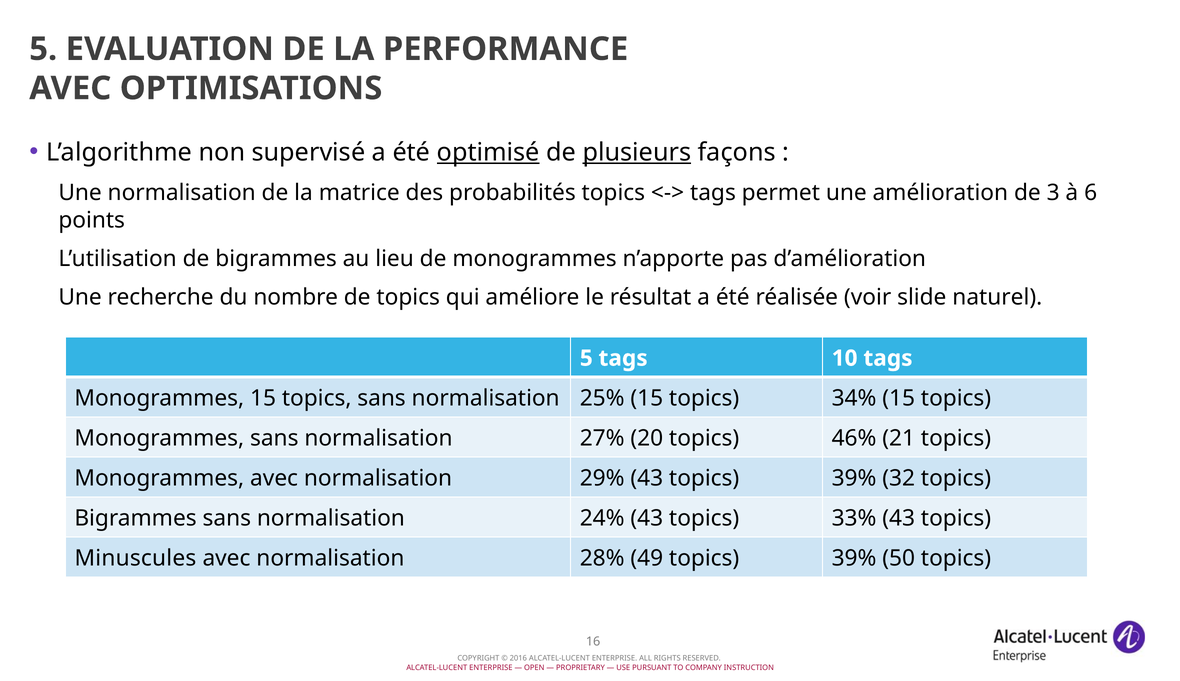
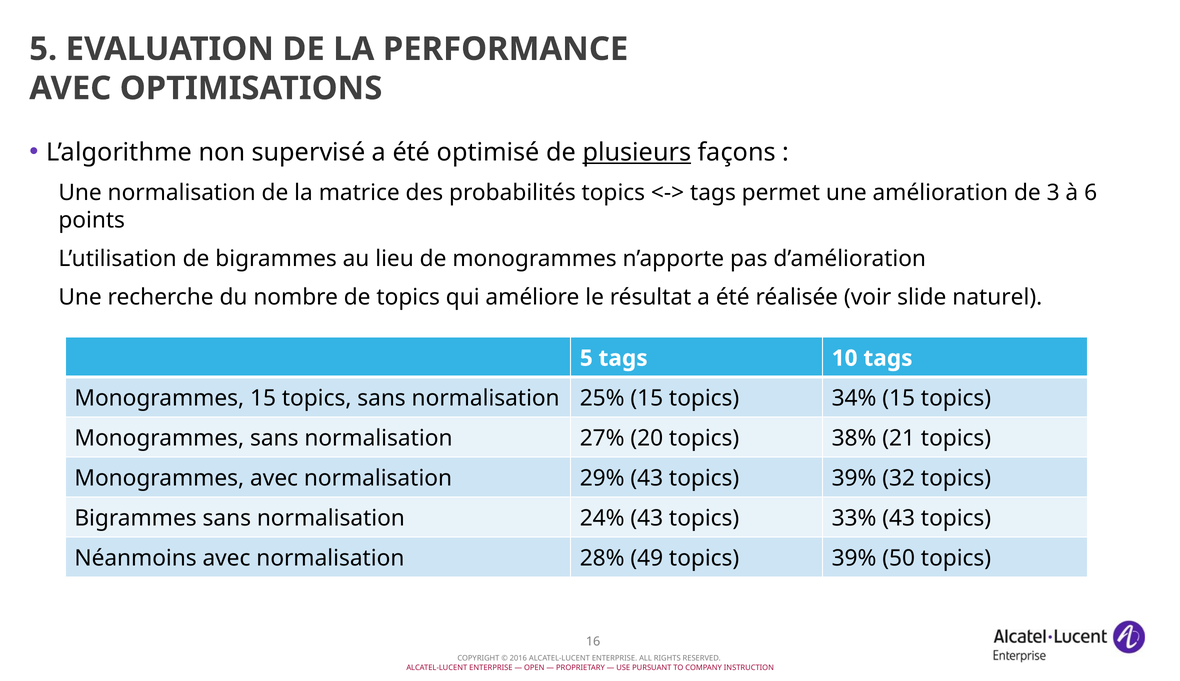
optimisé underline: present -> none
46%: 46% -> 38%
Minuscules: Minuscules -> Néanmoins
